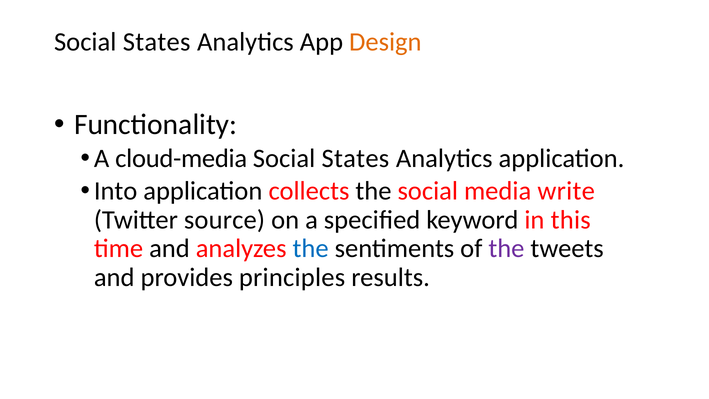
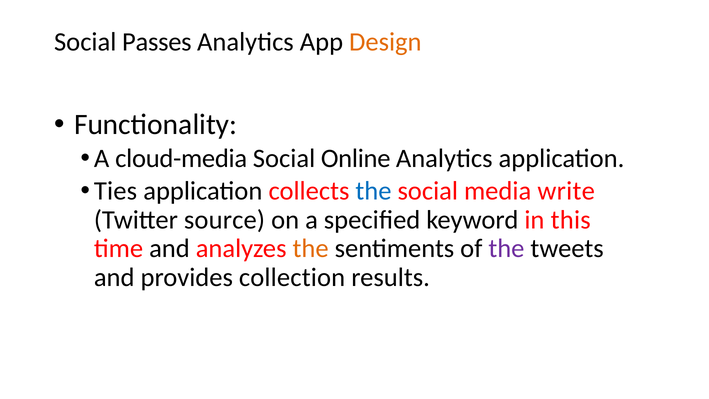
States at (157, 42): States -> Passes
States at (355, 159): States -> Online
Into: Into -> Ties
the at (373, 191) colour: black -> blue
the at (311, 248) colour: blue -> orange
principles: principles -> collection
